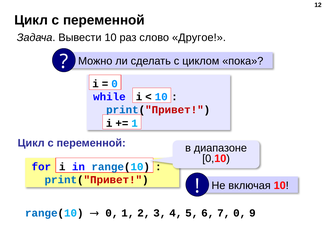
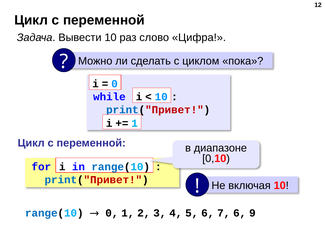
Другое: Другое -> Цифра
7 0: 0 -> 6
